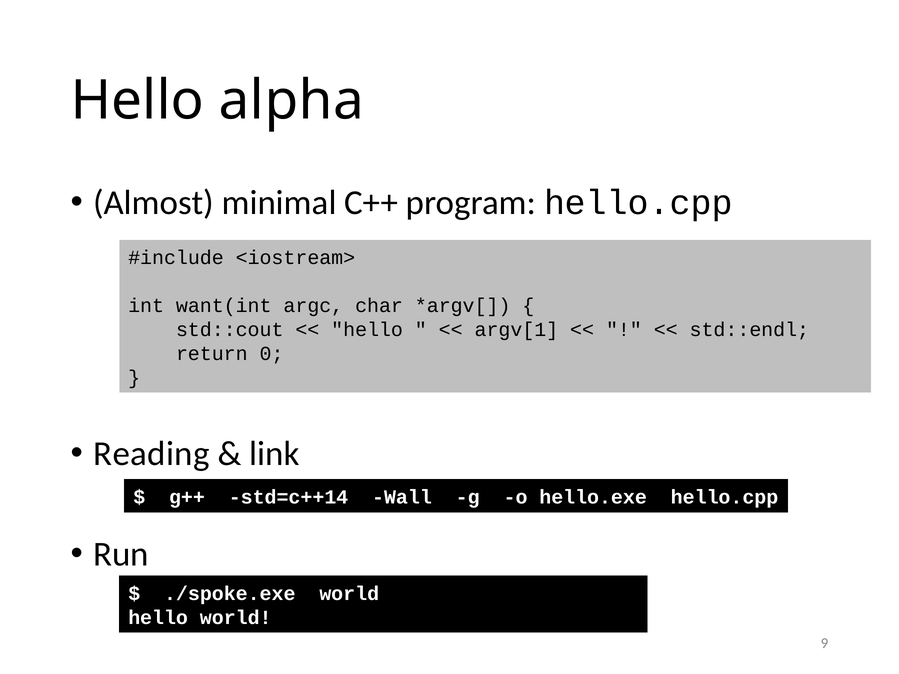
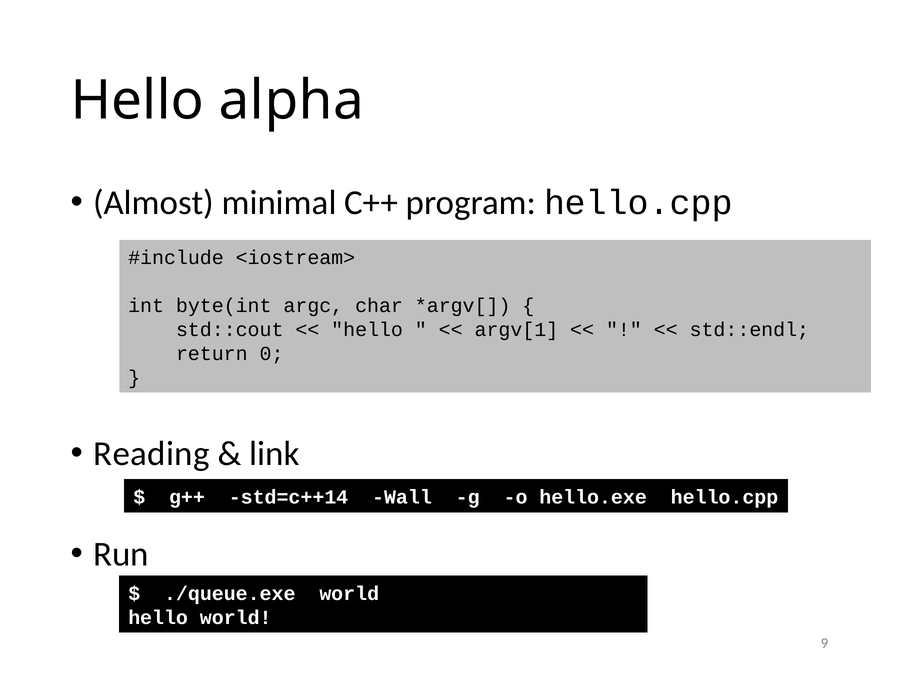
want(int: want(int -> byte(int
./spoke.exe: ./spoke.exe -> ./queue.exe
